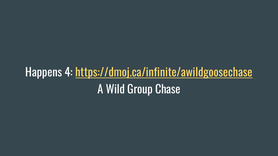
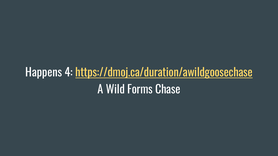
https://dmoj.ca/infinite/awildgoosechase: https://dmoj.ca/infinite/awildgoosechase -> https://dmoj.ca/duration/awildgoosechase
Group: Group -> Forms
